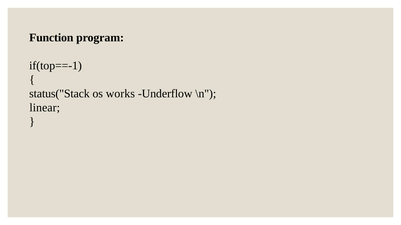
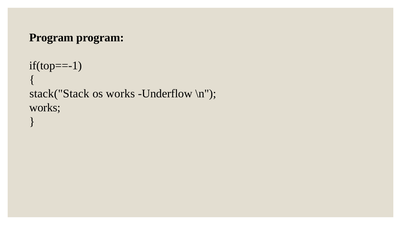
Function at (51, 38): Function -> Program
status("Stack: status("Stack -> stack("Stack
linear at (45, 108): linear -> works
